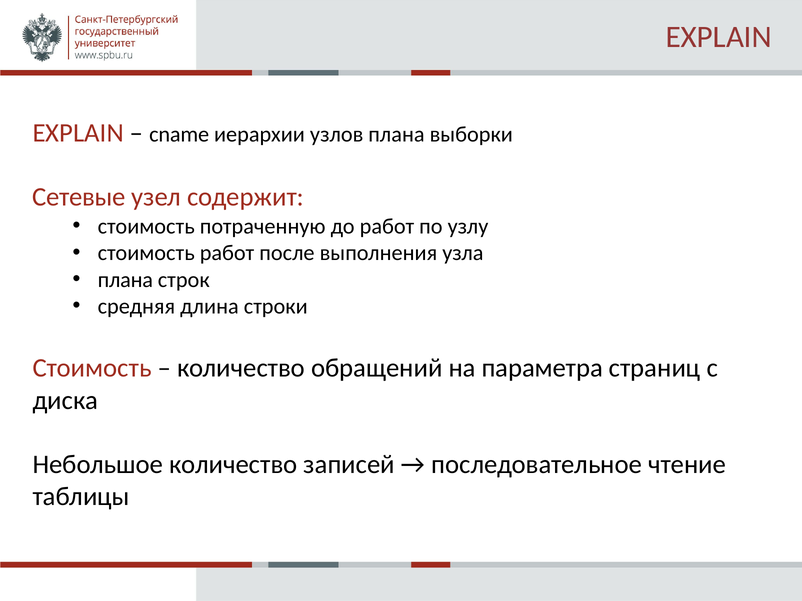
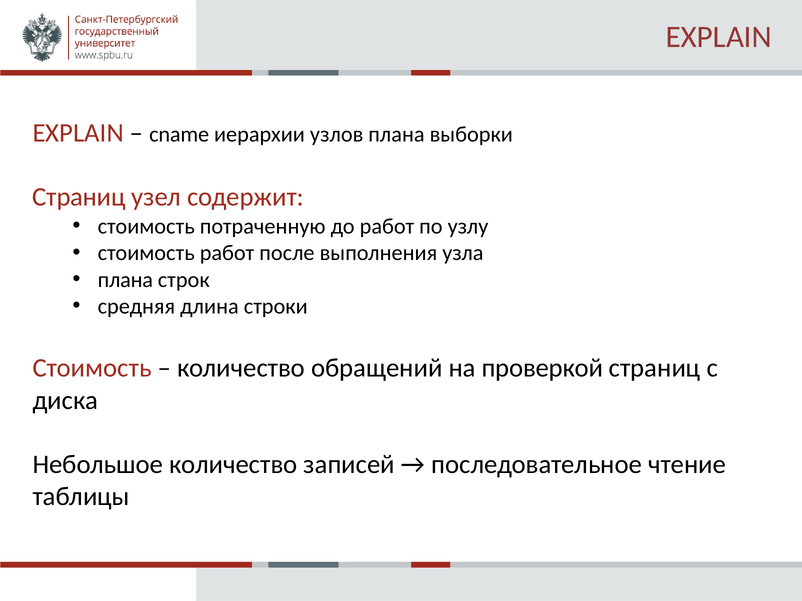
Сетевые at (79, 197): Сетевые -> Страниц
параметра: параметра -> проверкой
